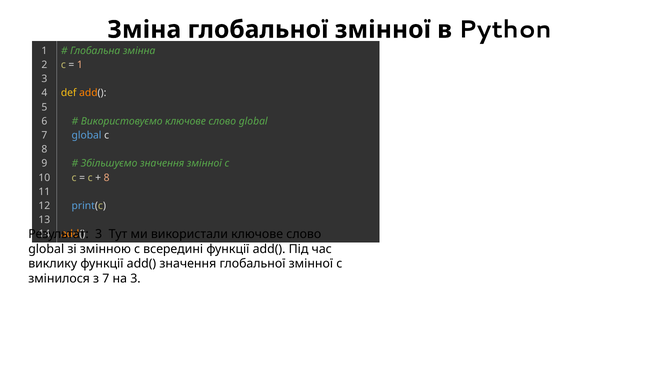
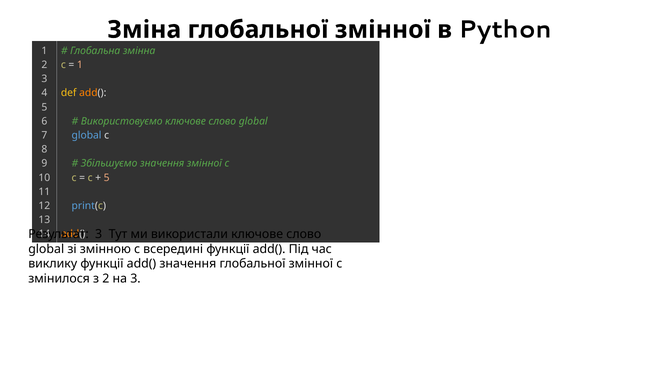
8 at (107, 178): 8 -> 5
з 7: 7 -> 2
